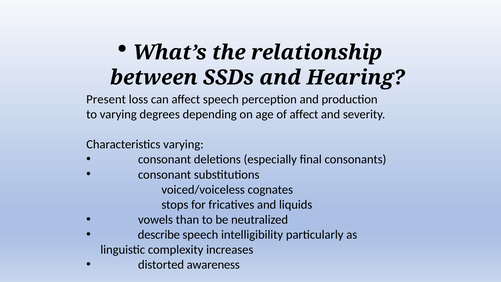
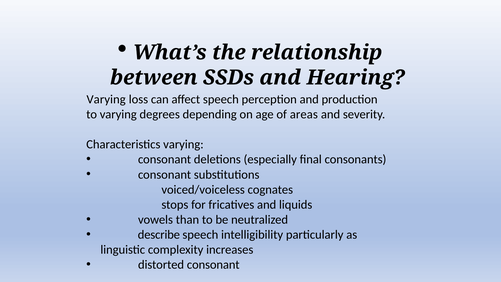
Present at (106, 99): Present -> Varying
of affect: affect -> areas
distorted awareness: awareness -> consonant
